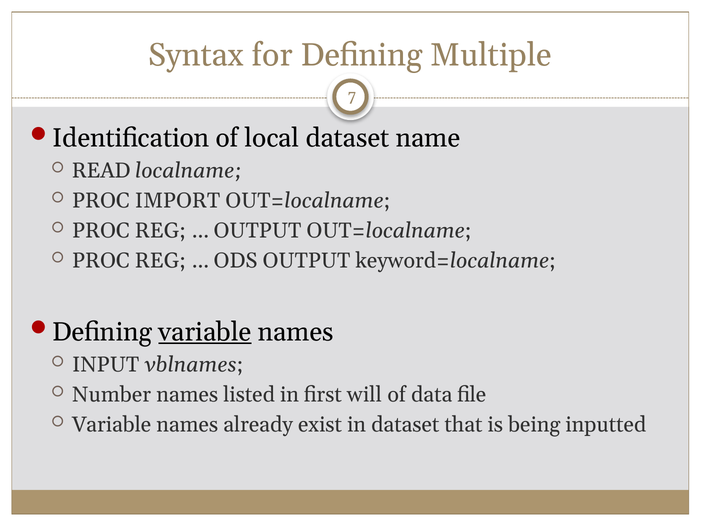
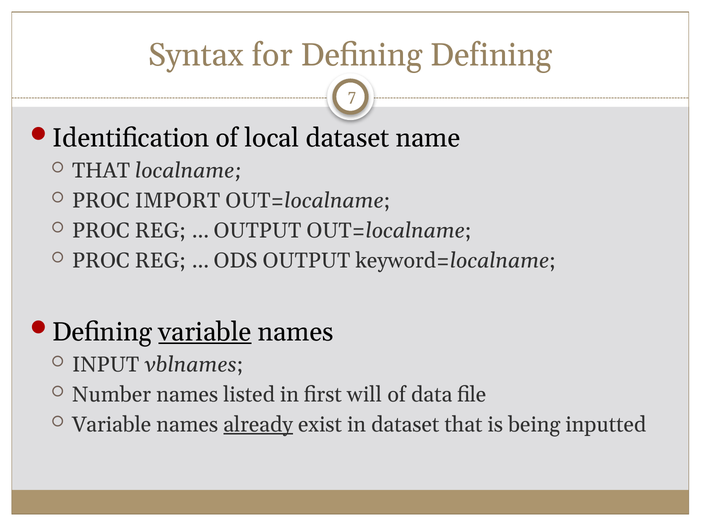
Defining Multiple: Multiple -> Defining
READ at (101, 171): READ -> THAT
already underline: none -> present
